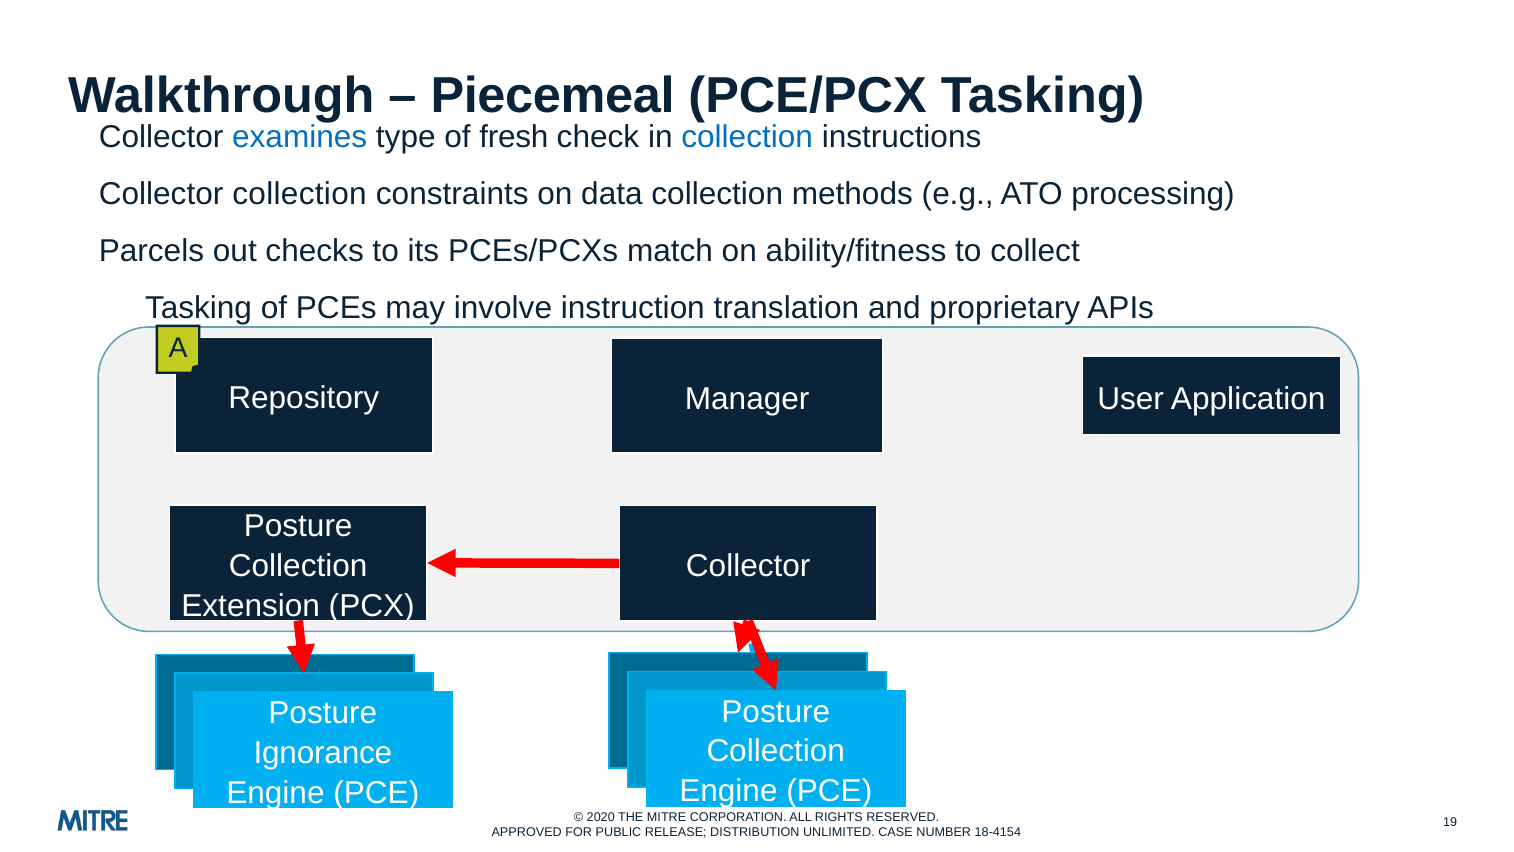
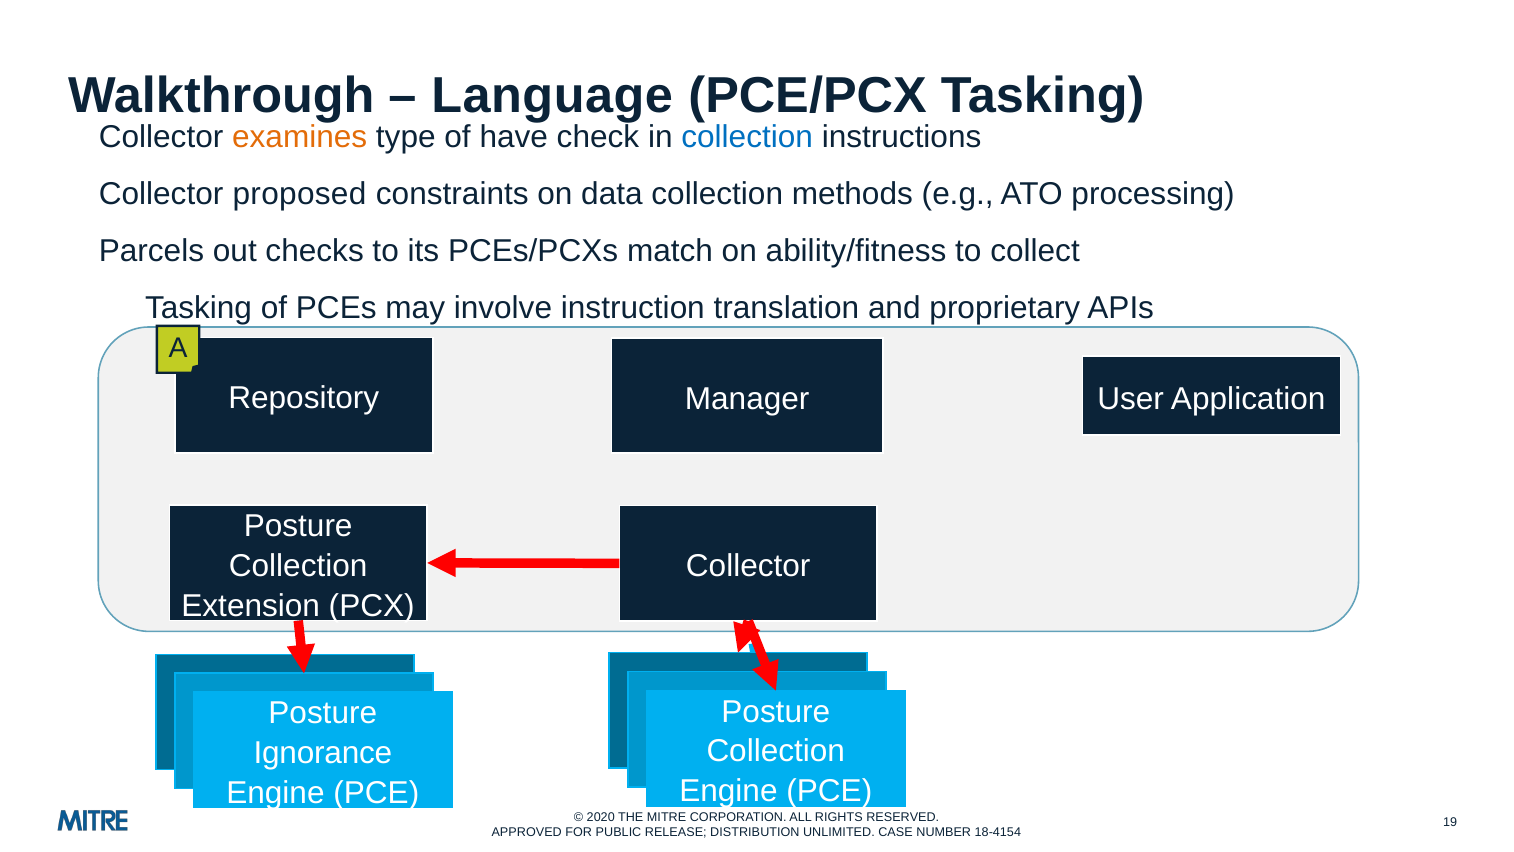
Piecemeal: Piecemeal -> Language
examines colour: blue -> orange
fresh: fresh -> have
collection at (300, 194): collection -> proposed
